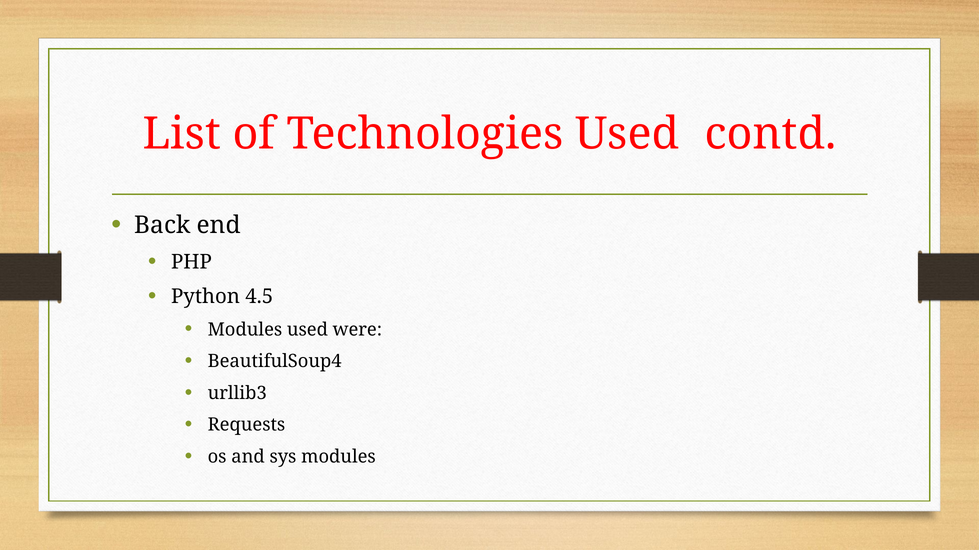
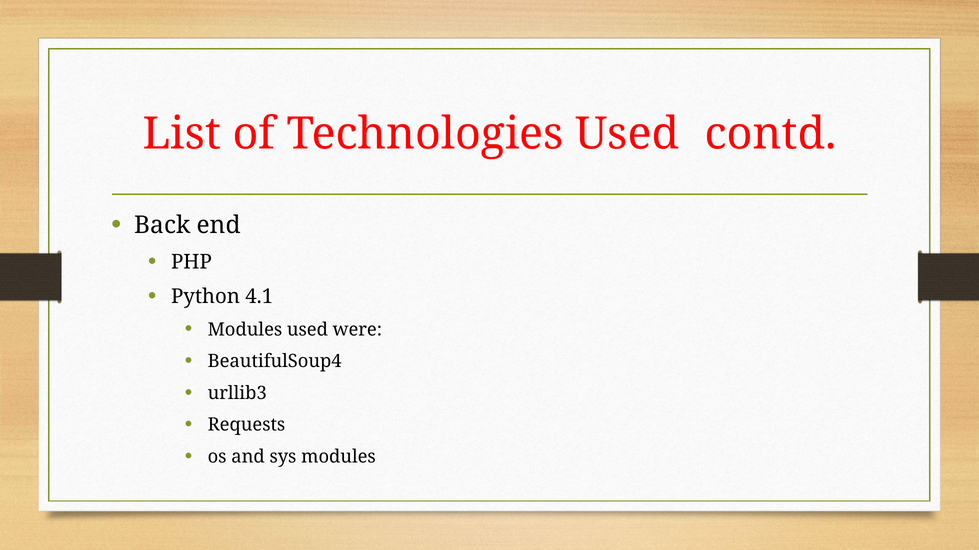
4.5: 4.5 -> 4.1
